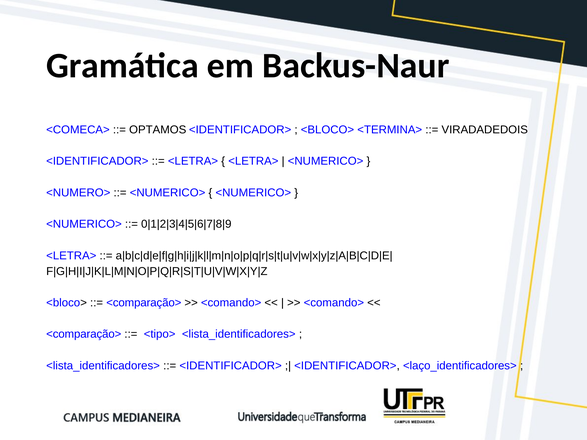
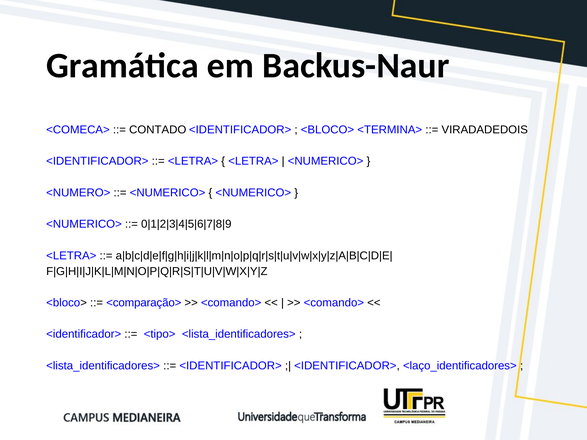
OPTAMOS: OPTAMOS -> CONTADO
<comparação> at (84, 334): <comparação> -> <identificador>
